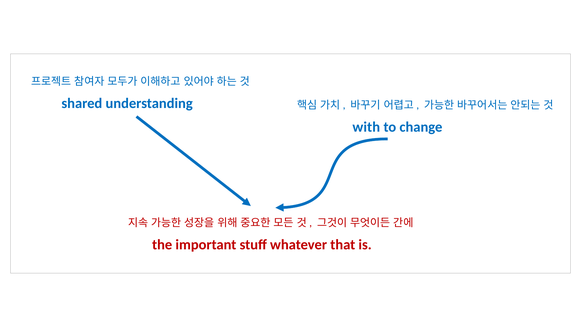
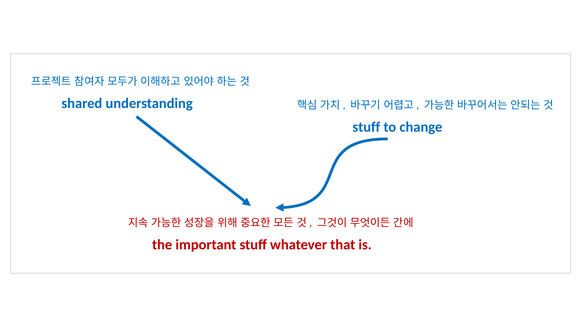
with at (366, 127): with -> stuff
